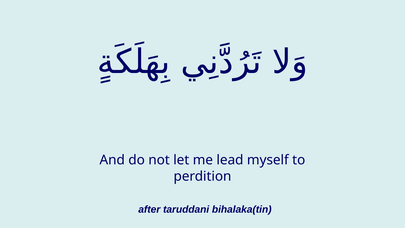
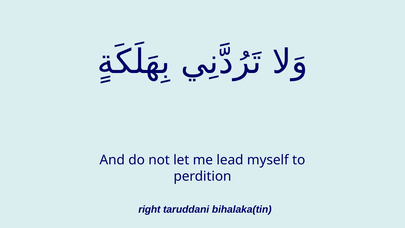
after: after -> right
